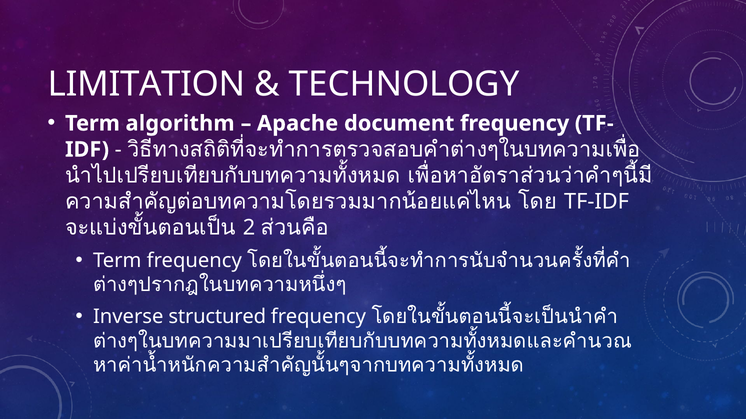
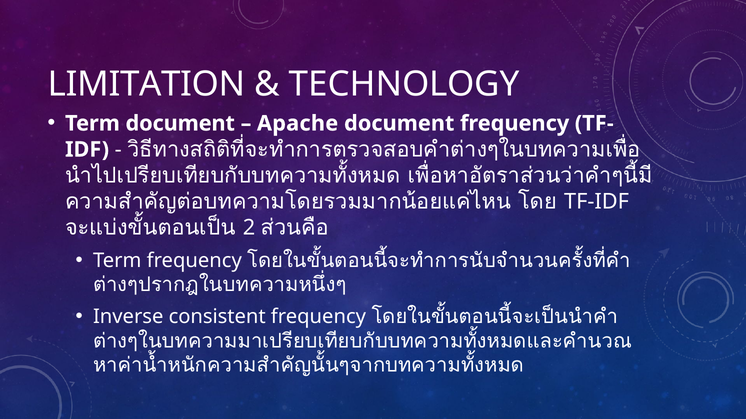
Term algorithm: algorithm -> document
structured: structured -> consistent
